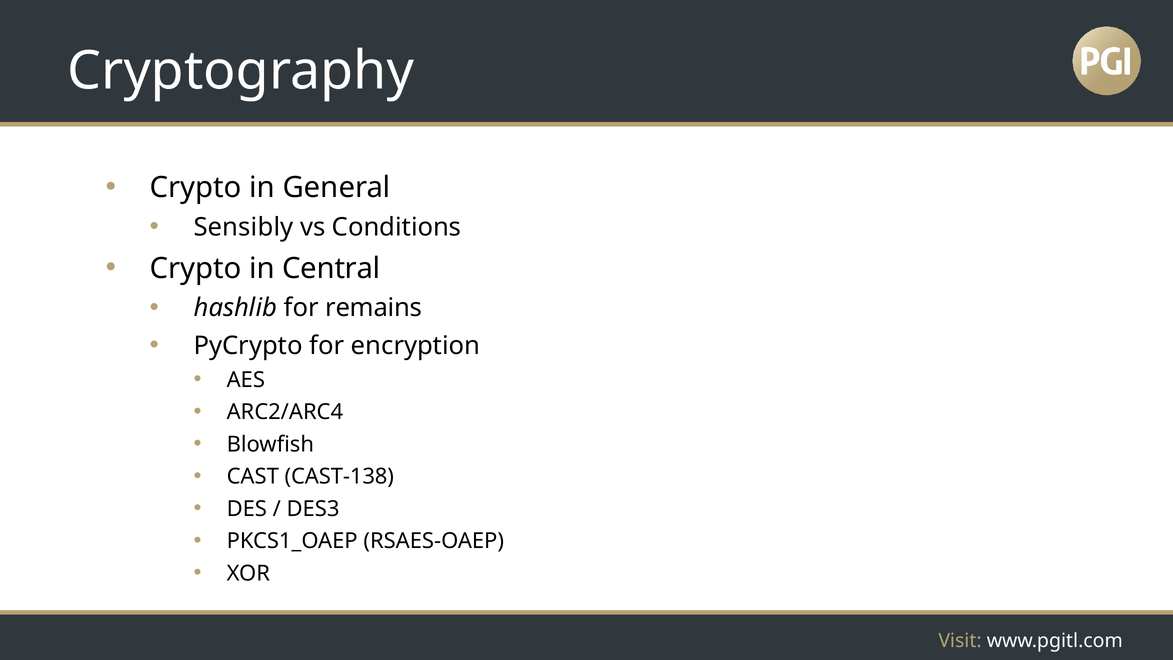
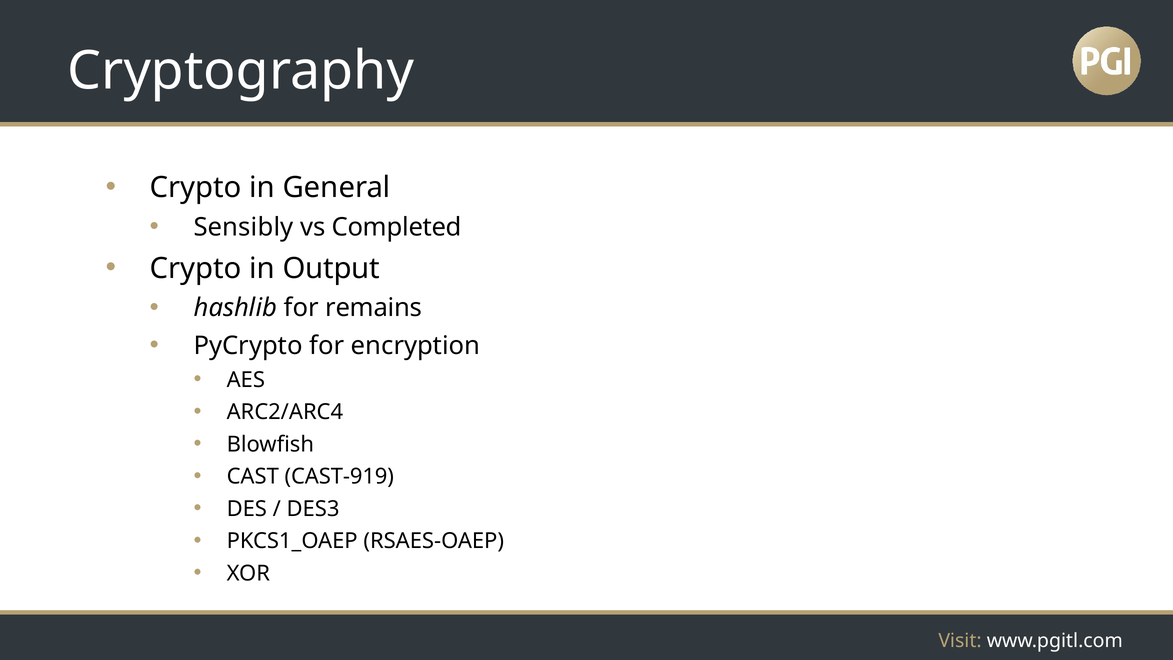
Conditions: Conditions -> Completed
Central: Central -> Output
CAST-138: CAST-138 -> CAST-919
